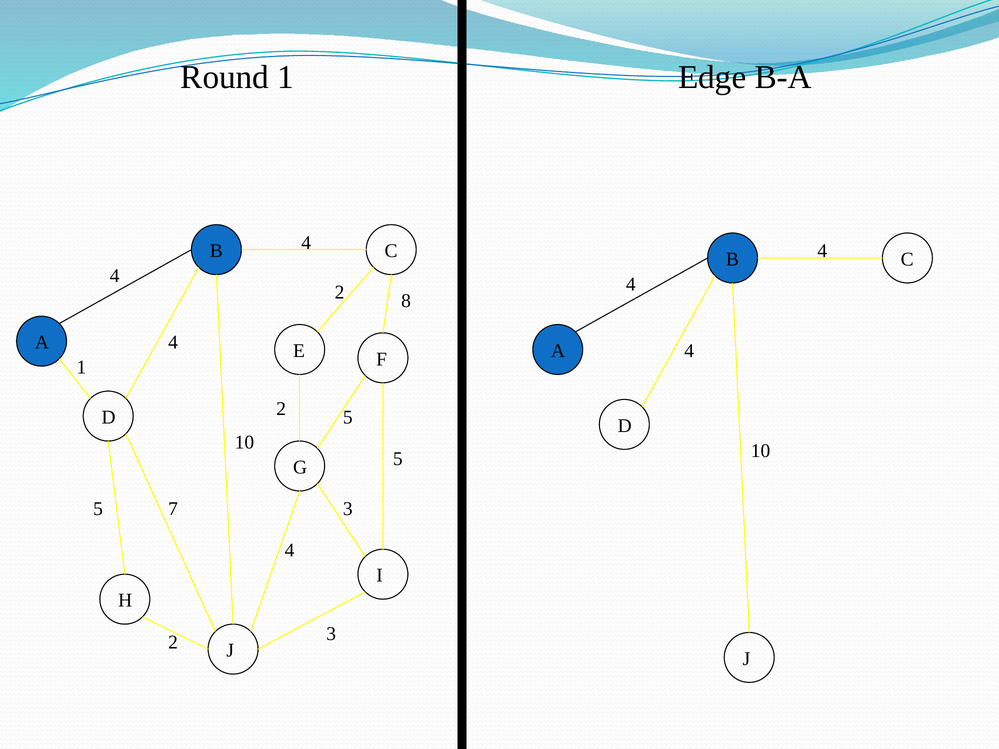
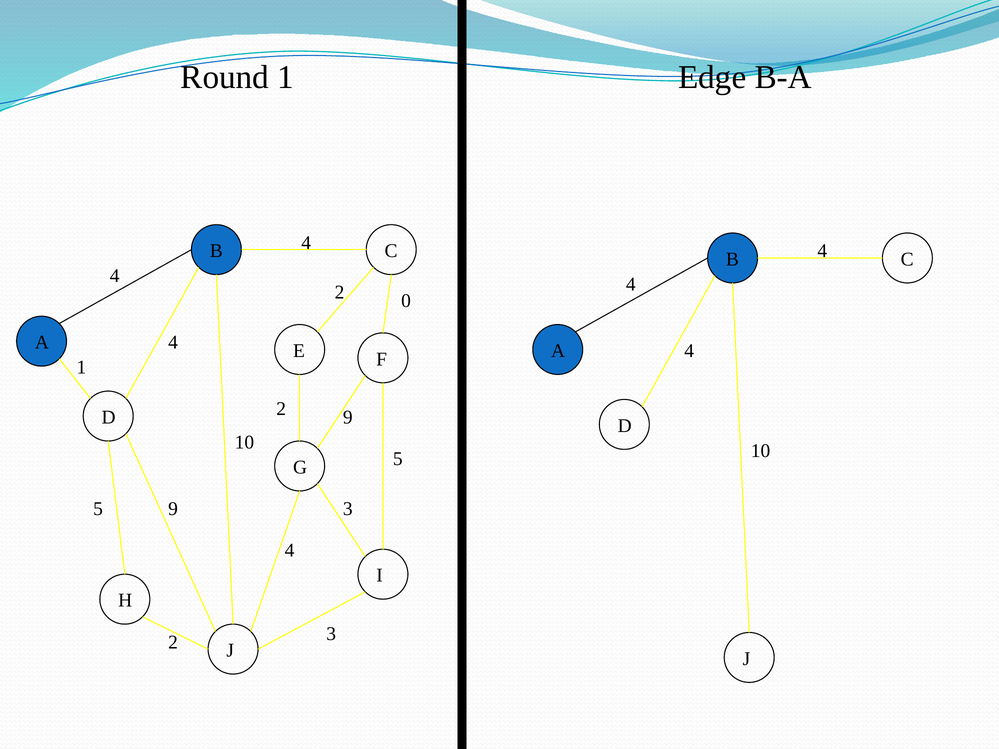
8: 8 -> 0
5 at (348, 418): 5 -> 9
5 7: 7 -> 9
